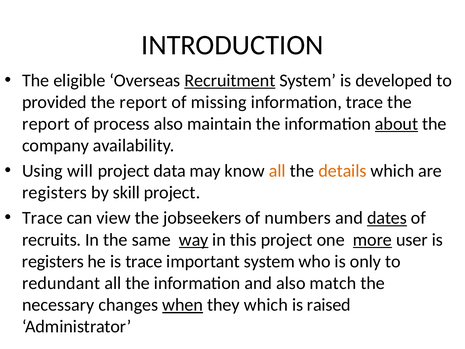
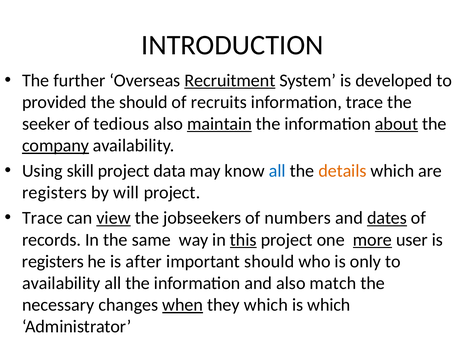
eligible: eligible -> further
report at (143, 102): report -> should
missing: missing -> recruits
report at (46, 124): report -> seeker
process: process -> tedious
maintain underline: none -> present
company underline: none -> present
will: will -> skill
all at (277, 171) colour: orange -> blue
skill: skill -> will
view underline: none -> present
recruits: recruits -> records
way underline: present -> none
this underline: none -> present
is trace: trace -> after
important system: system -> should
redundant at (61, 283): redundant -> availability
is raised: raised -> which
